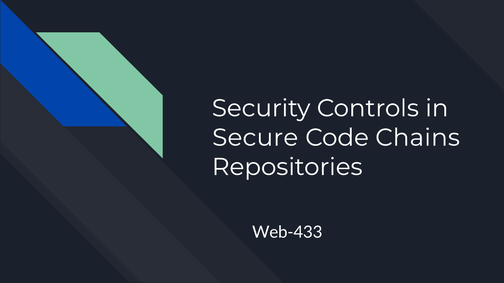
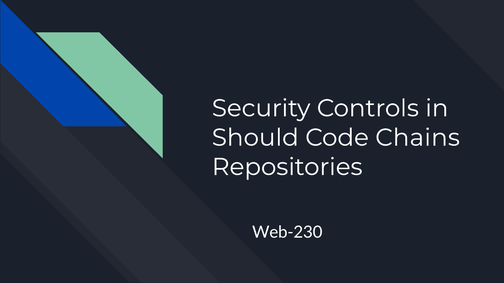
Secure: Secure -> Should
Web-433: Web-433 -> Web-230
